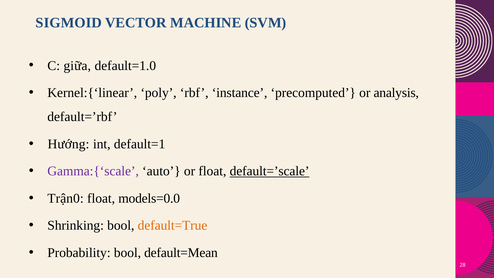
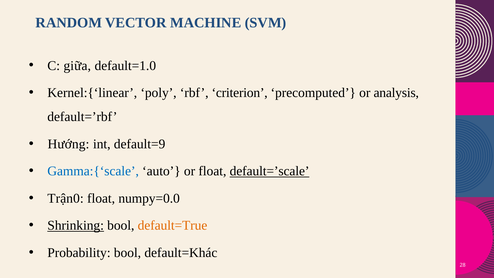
SIGMOID: SIGMOID -> RANDOM
instance: instance -> criterion
default=1: default=1 -> default=9
Gamma:{‘scale colour: purple -> blue
models=0.0: models=0.0 -> numpy=0.0
Shrinking underline: none -> present
default=Mean: default=Mean -> default=Khác
